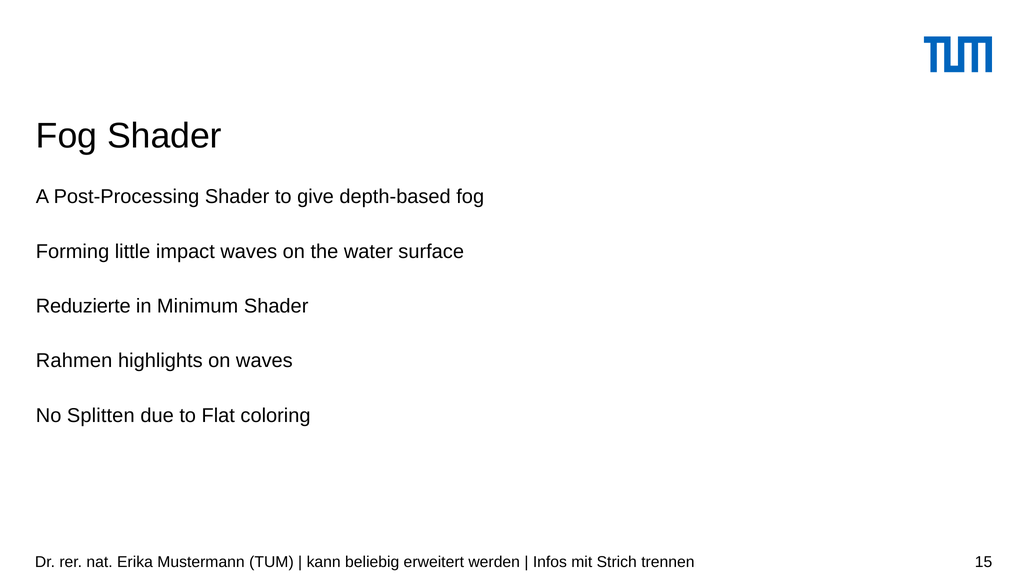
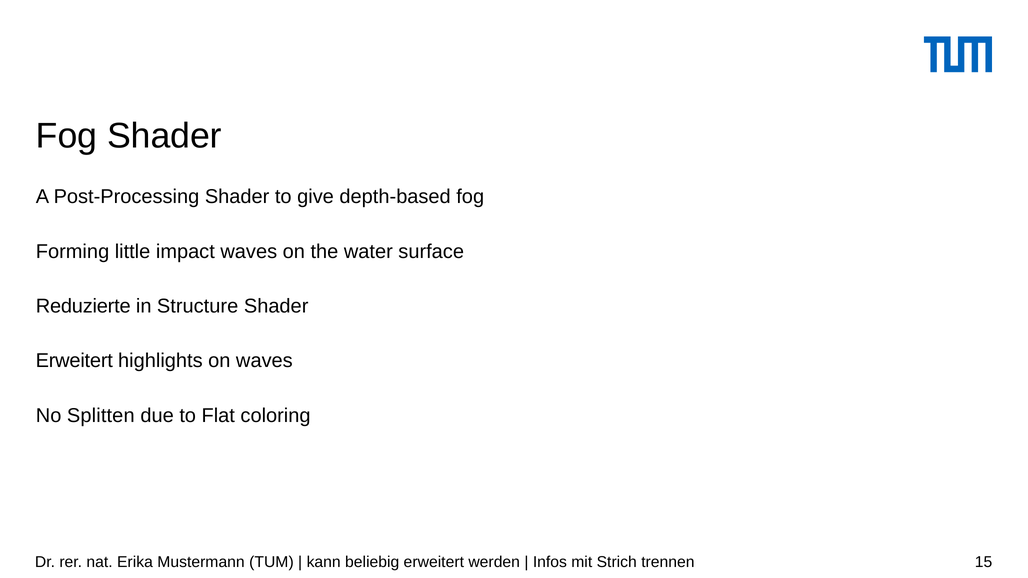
Minimum: Minimum -> Structure
Rahmen at (74, 361): Rahmen -> Erweitert
